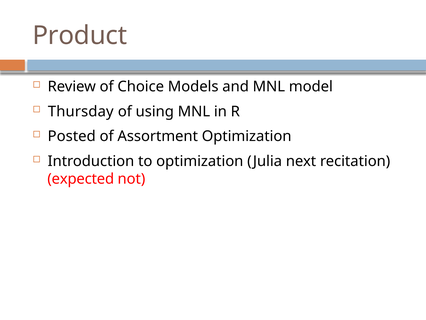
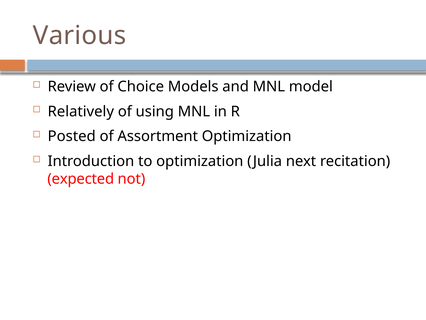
Product: Product -> Various
Thursday: Thursday -> Relatively
